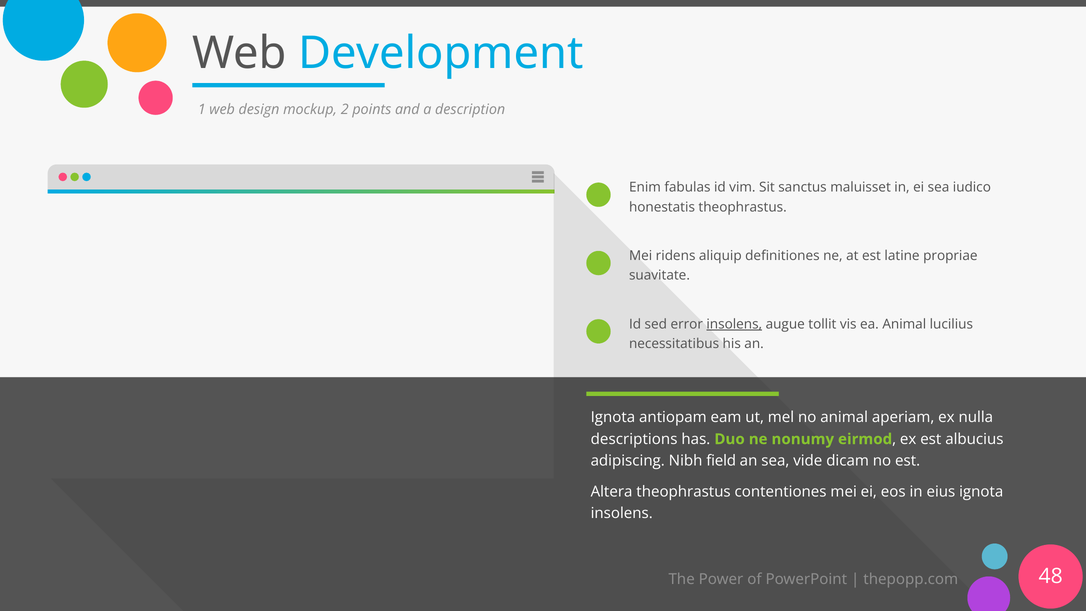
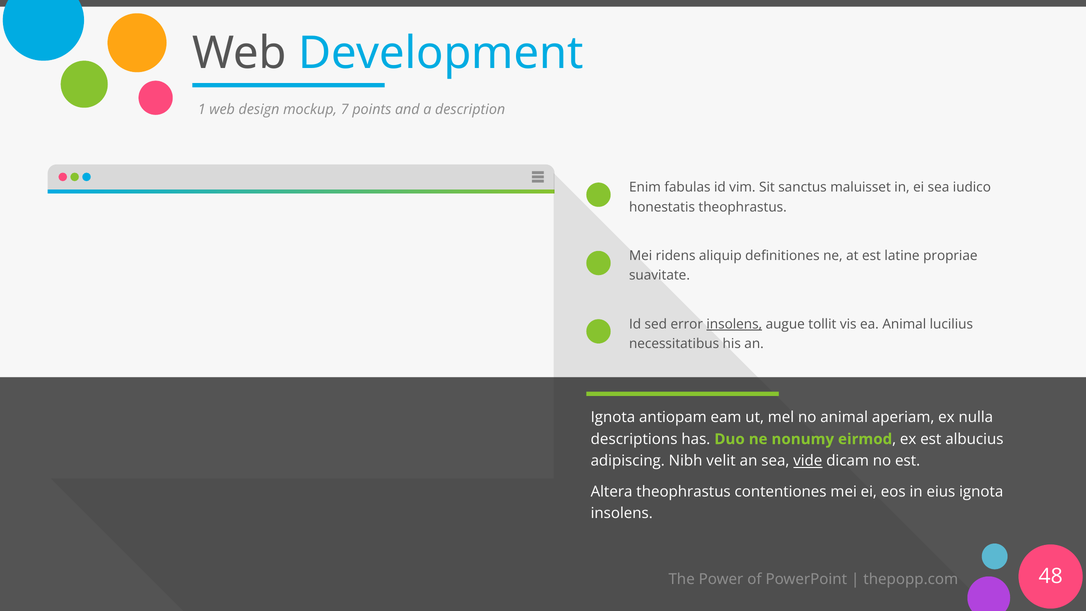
2: 2 -> 7
field: field -> velit
vide underline: none -> present
